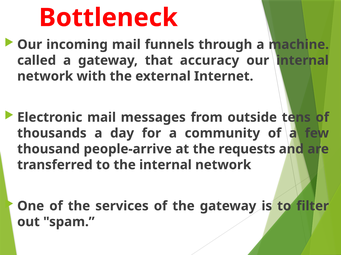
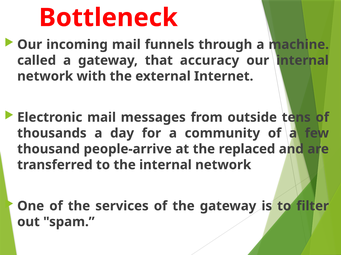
requests: requests -> replaced
